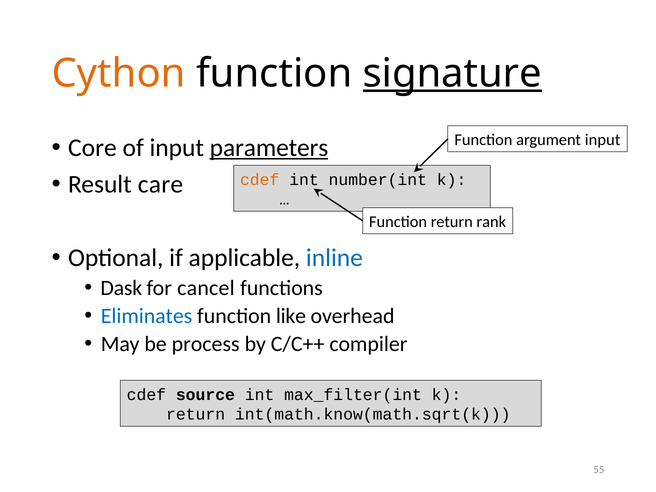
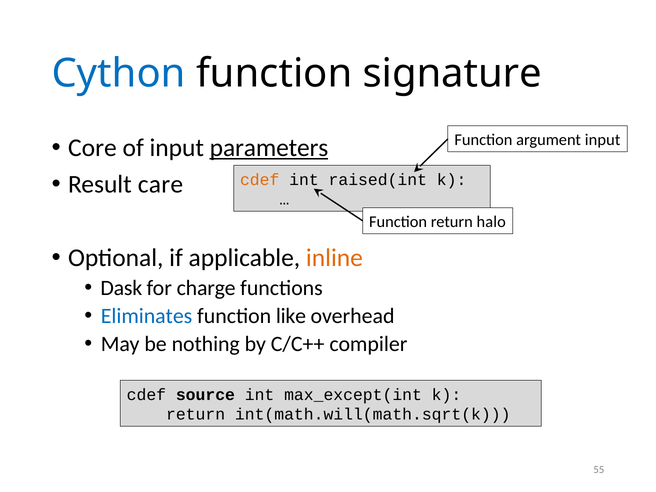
Cython colour: orange -> blue
signature underline: present -> none
number(int: number(int -> raised(int
rank: rank -> halo
inline colour: blue -> orange
cancel: cancel -> charge
process: process -> nothing
max_filter(int: max_filter(int -> max_except(int
int(math.know(math.sqrt(k: int(math.know(math.sqrt(k -> int(math.will(math.sqrt(k
